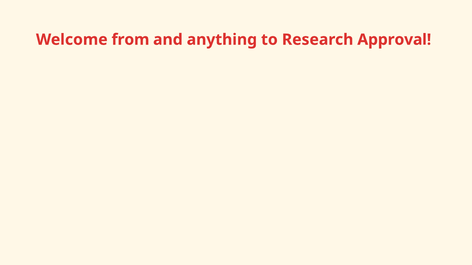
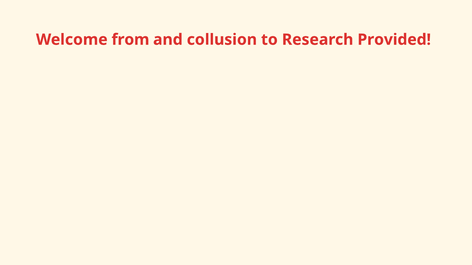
anything: anything -> collusion
Approval: Approval -> Provided
